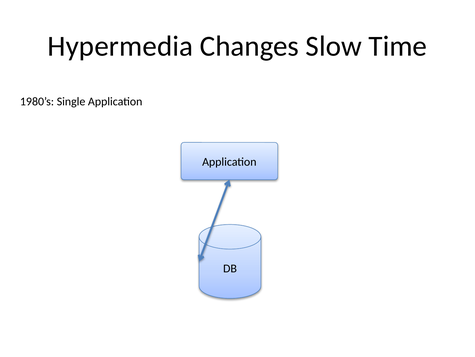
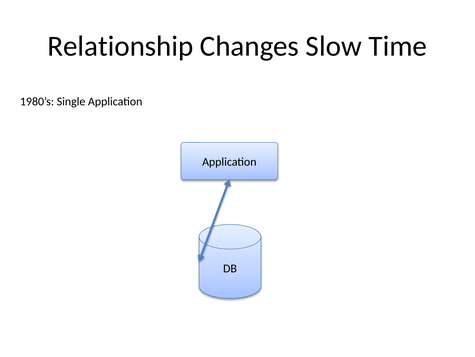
Hypermedia: Hypermedia -> Relationship
